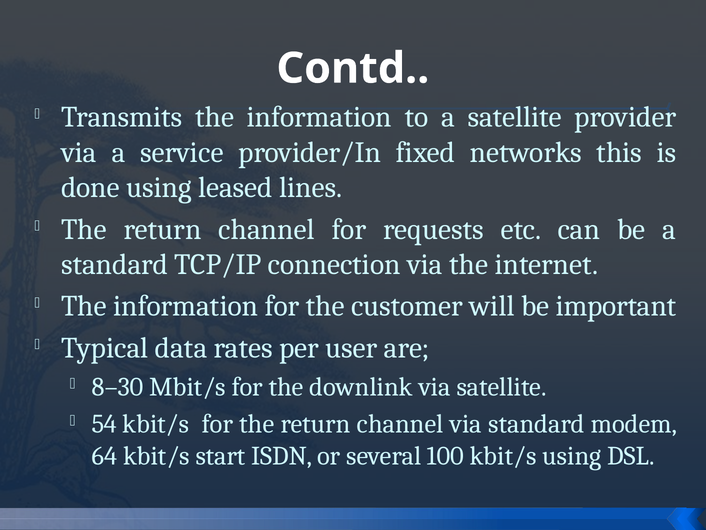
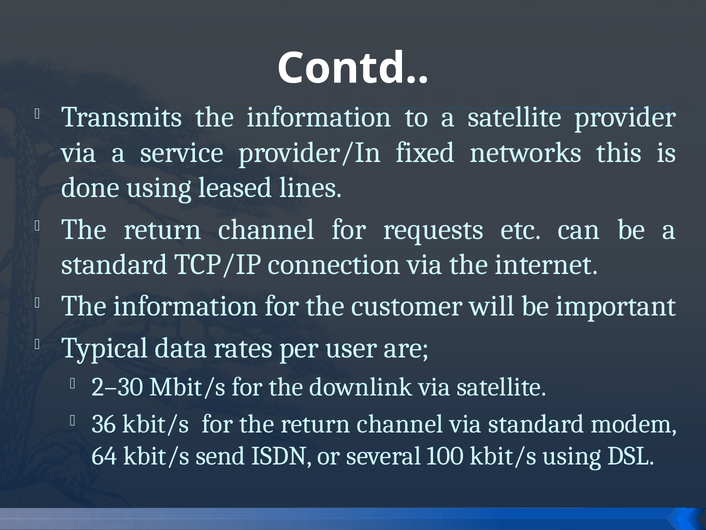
8–30: 8–30 -> 2–30
54: 54 -> 36
start: start -> send
